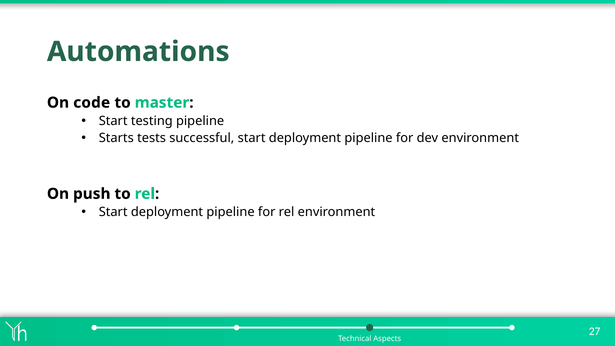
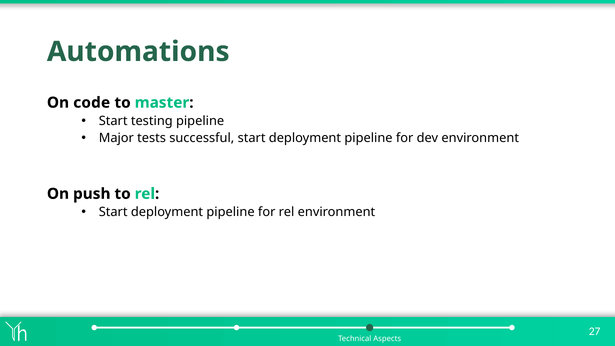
Starts: Starts -> Major
